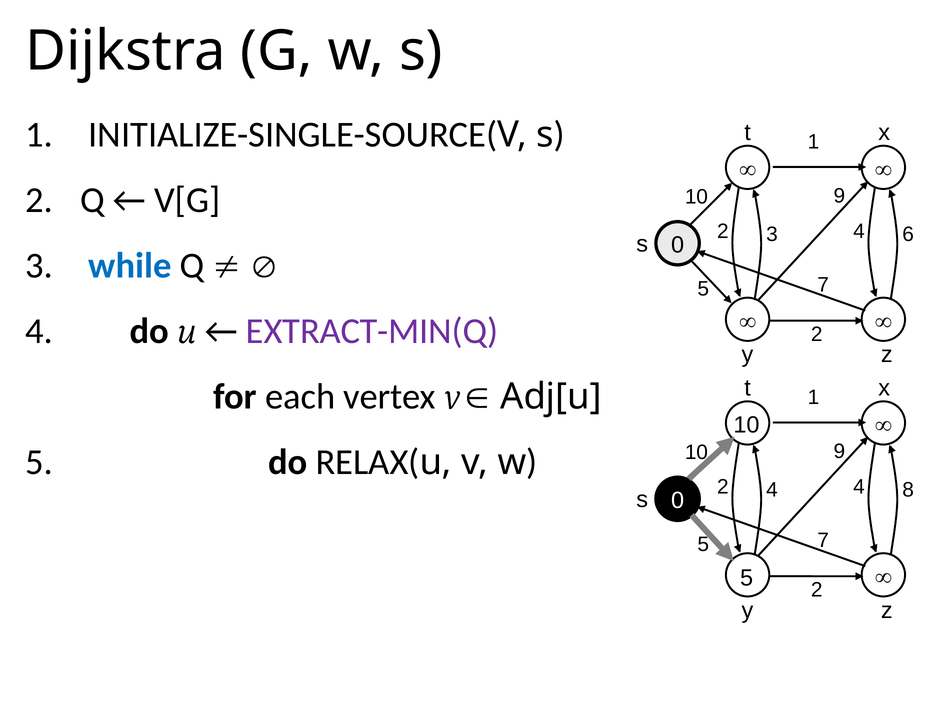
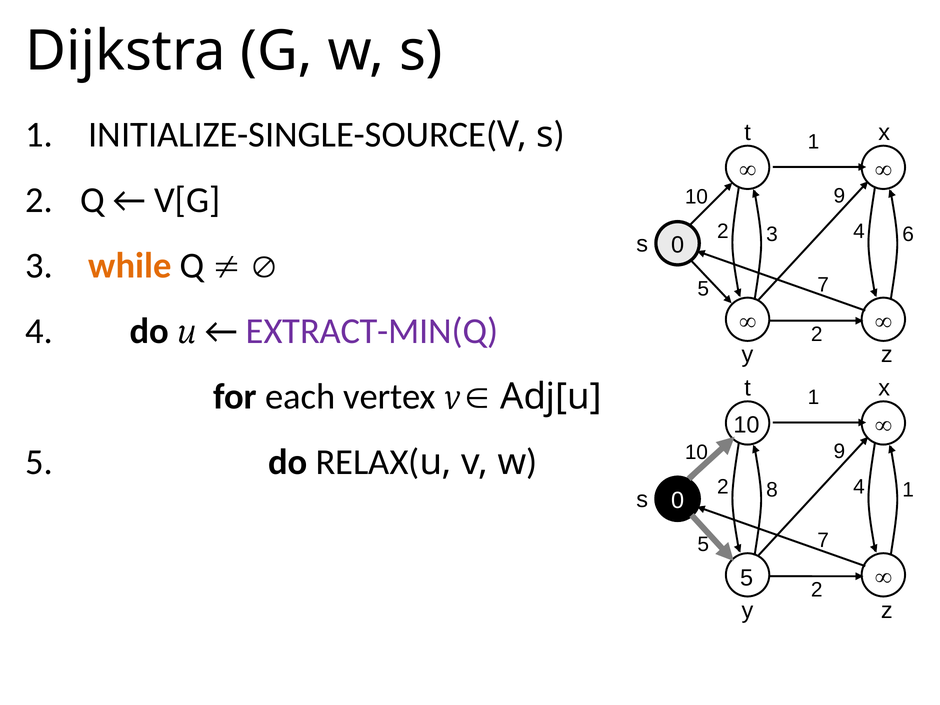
while colour: blue -> orange
4 at (772, 490): 4 -> 8
4 8: 8 -> 1
